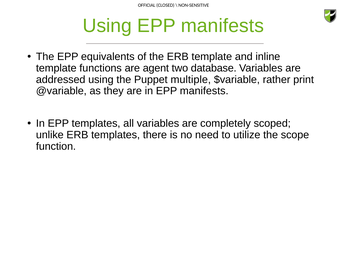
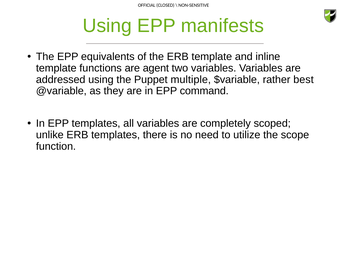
two database: database -> variables
print: print -> best
in EPP manifests: manifests -> command
